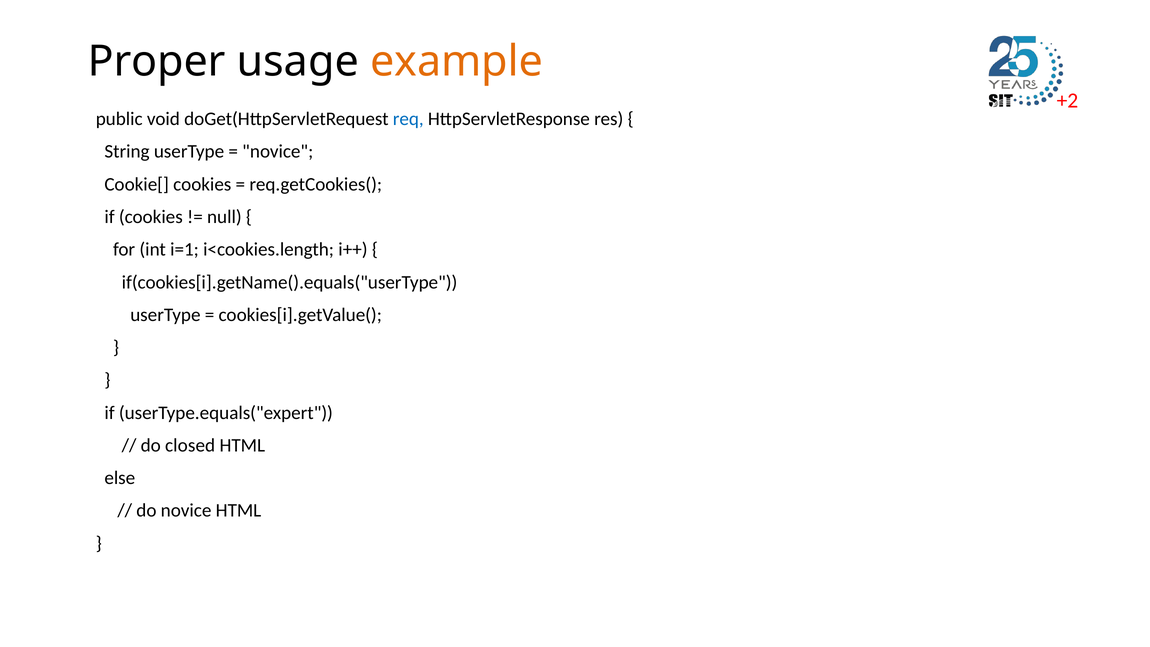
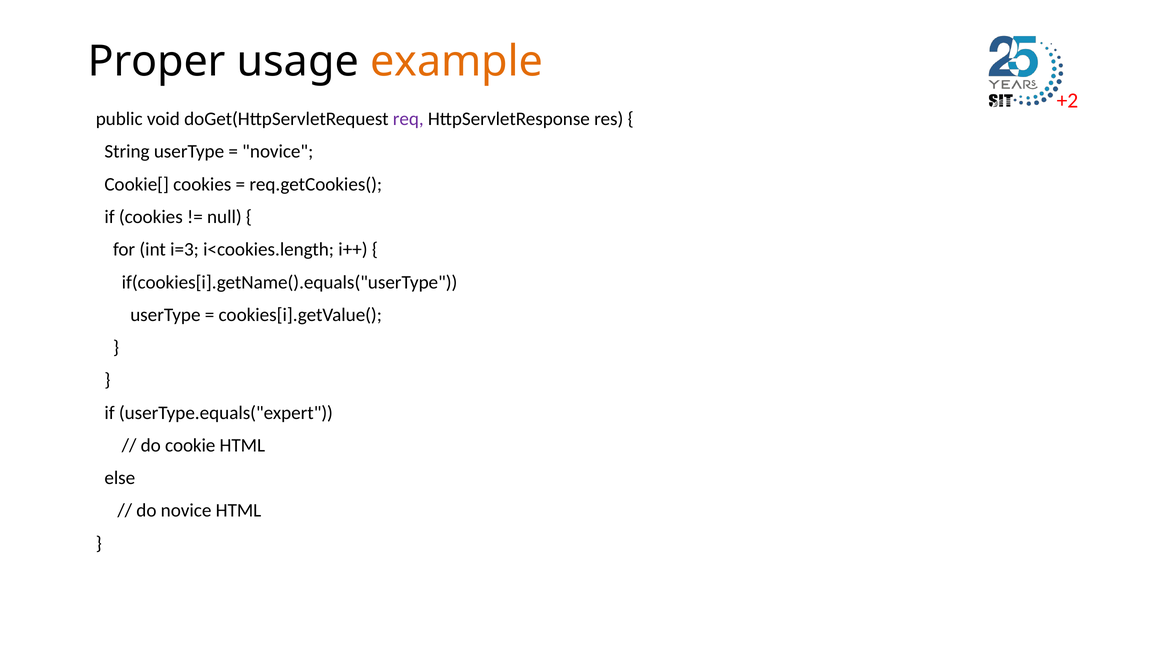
req colour: blue -> purple
i=1: i=1 -> i=3
closed: closed -> cookie
